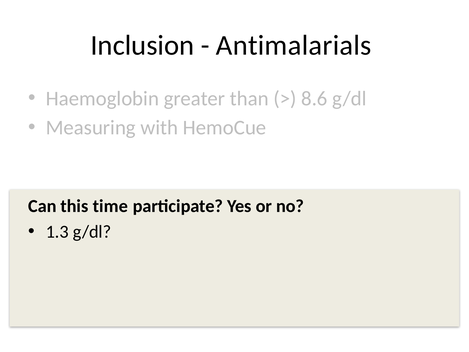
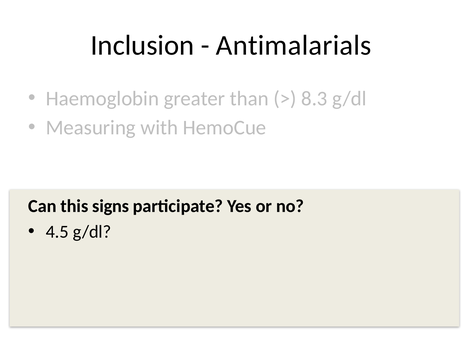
8.6: 8.6 -> 8.3
time: time -> signs
1.3: 1.3 -> 4.5
